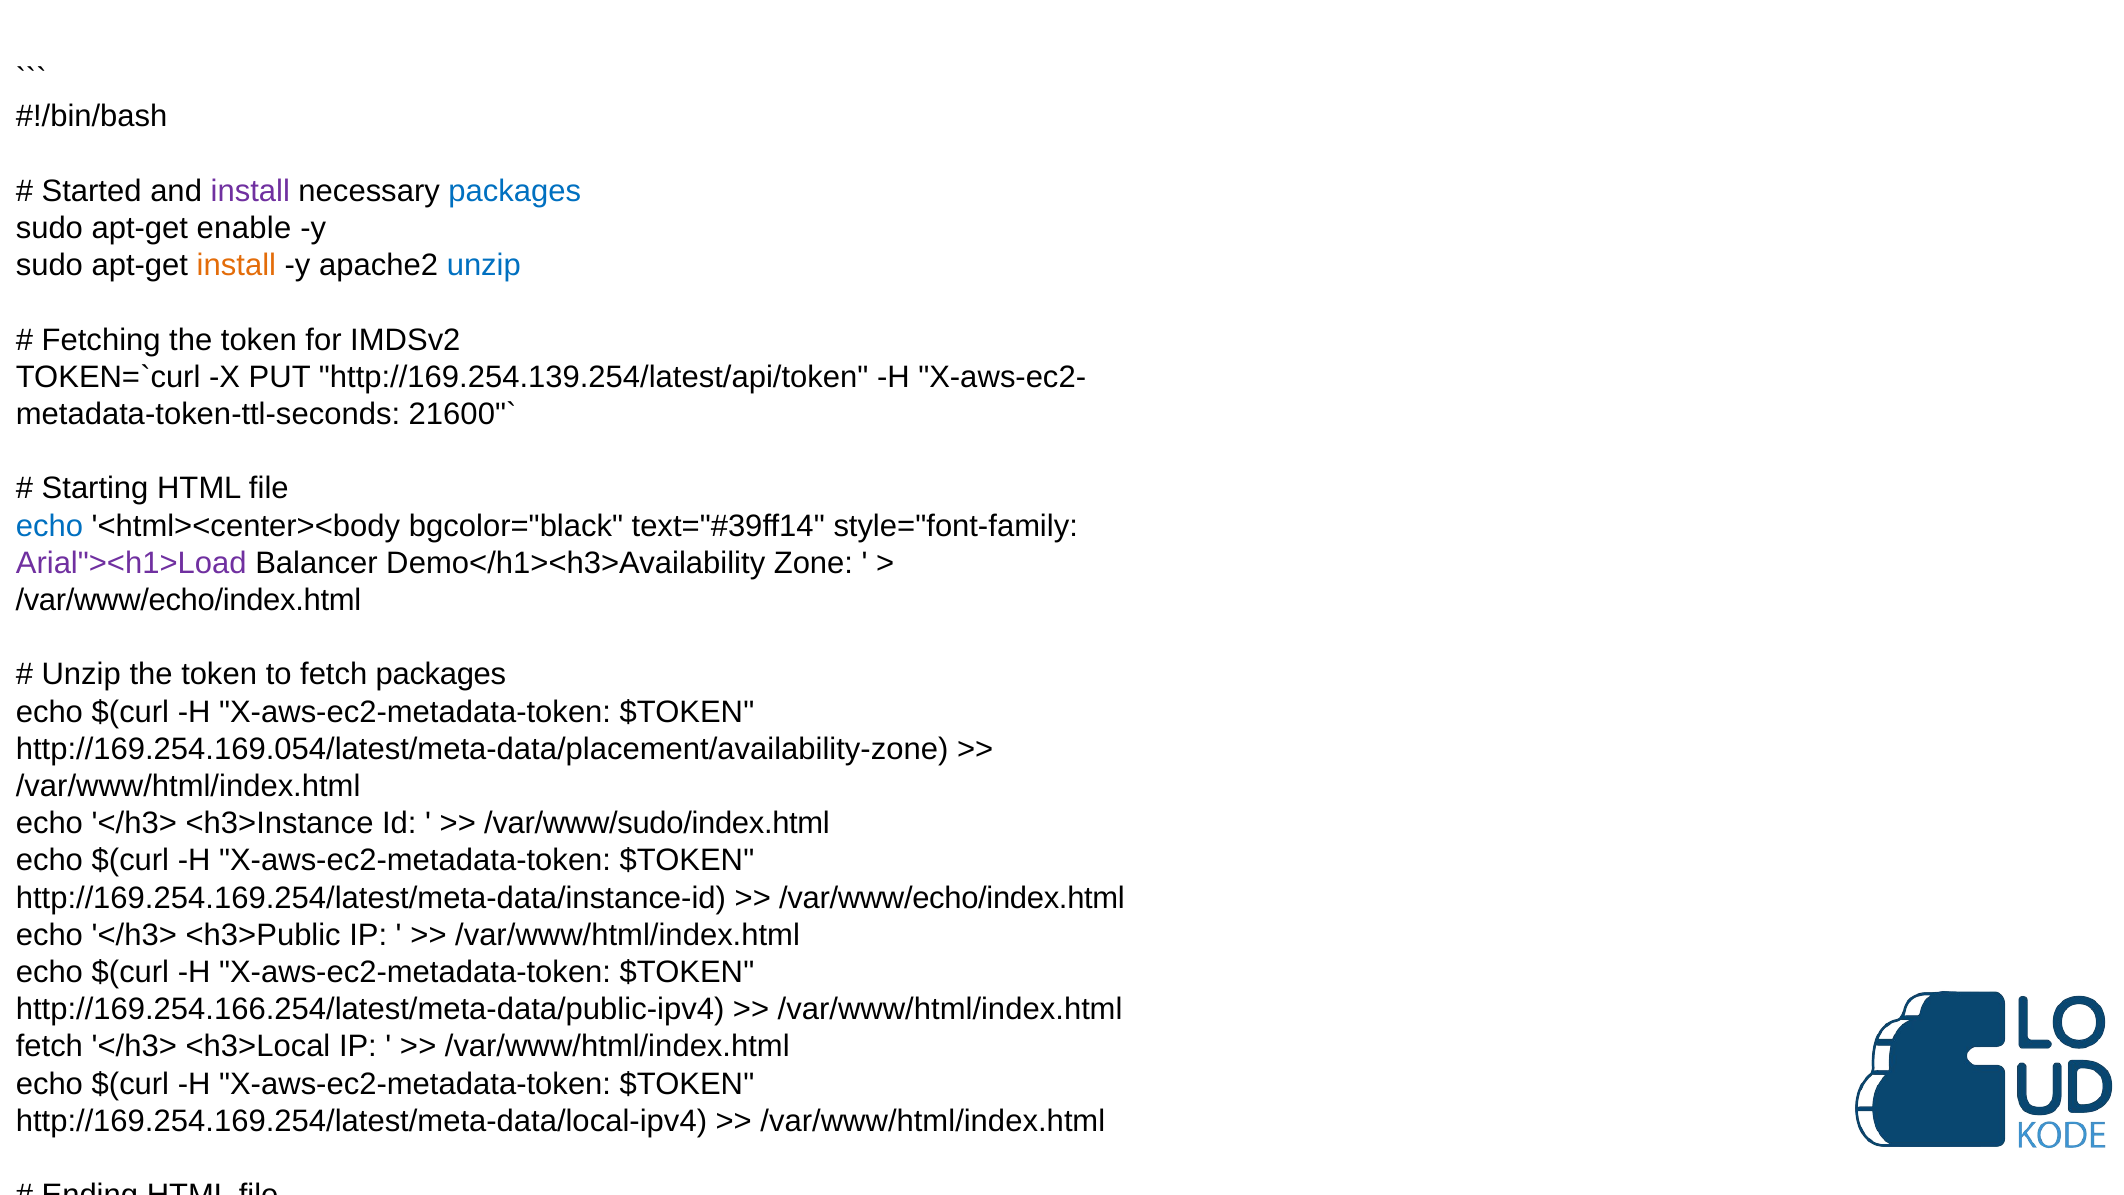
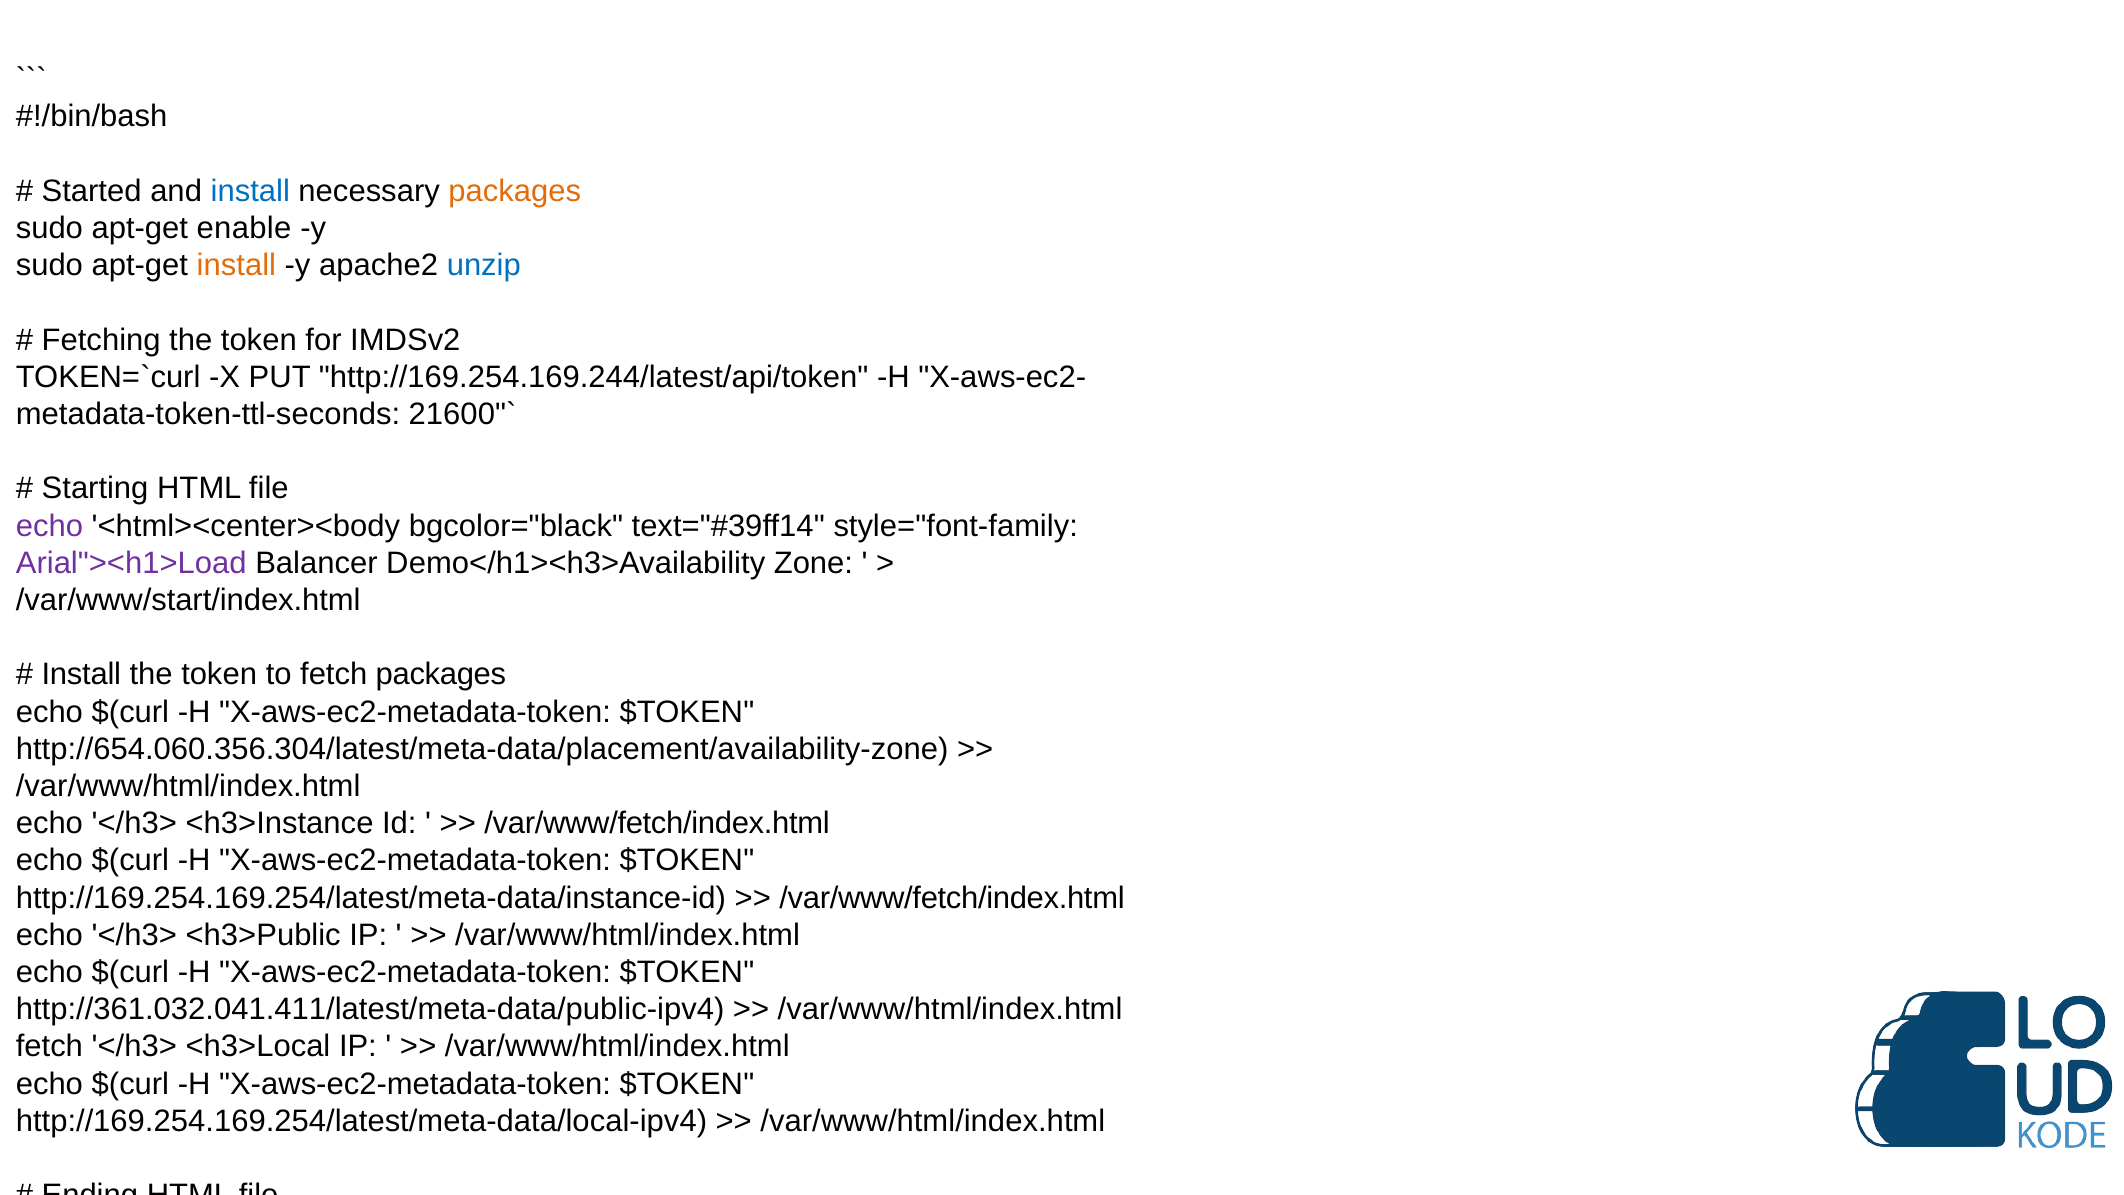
install at (250, 191) colour: purple -> blue
packages at (515, 191) colour: blue -> orange
http://169.254.139.254/latest/api/token: http://169.254.139.254/latest/api/token -> http://169.254.169.244/latest/api/token
echo at (49, 526) colour: blue -> purple
/var/www/echo/index.html at (188, 600): /var/www/echo/index.html -> /var/www/start/index.html
Unzip at (81, 675): Unzip -> Install
http://169.254.169.054/latest/meta-data/placement/availability-zone: http://169.254.169.054/latest/meta-data/placement/availability-zone -> http://654.060.356.304/latest/meta-data/placement/availability-zone
/var/www/sudo/index.html at (657, 823): /var/www/sudo/index.html -> /var/www/fetch/index.html
/var/www/echo/index.html at (952, 898): /var/www/echo/index.html -> /var/www/fetch/index.html
http://169.254.166.254/latest/meta-data/public-ipv4: http://169.254.166.254/latest/meta-data/public-ipv4 -> http://361.032.041.411/latest/meta-data/public-ipv4
